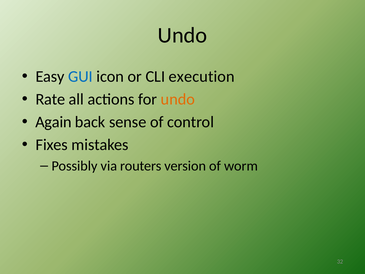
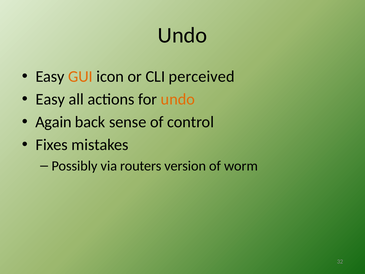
GUI colour: blue -> orange
execution: execution -> perceived
Rate at (50, 99): Rate -> Easy
